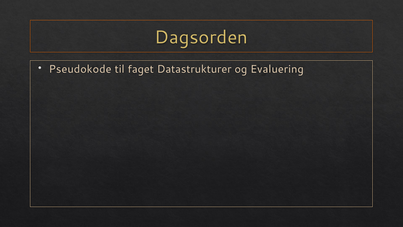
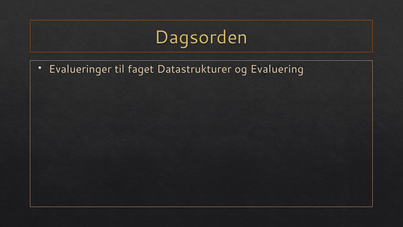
Pseudokode: Pseudokode -> Evalueringer
